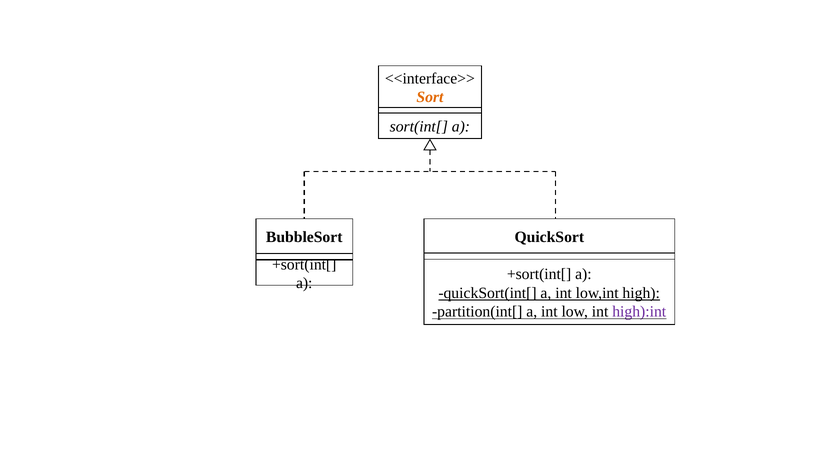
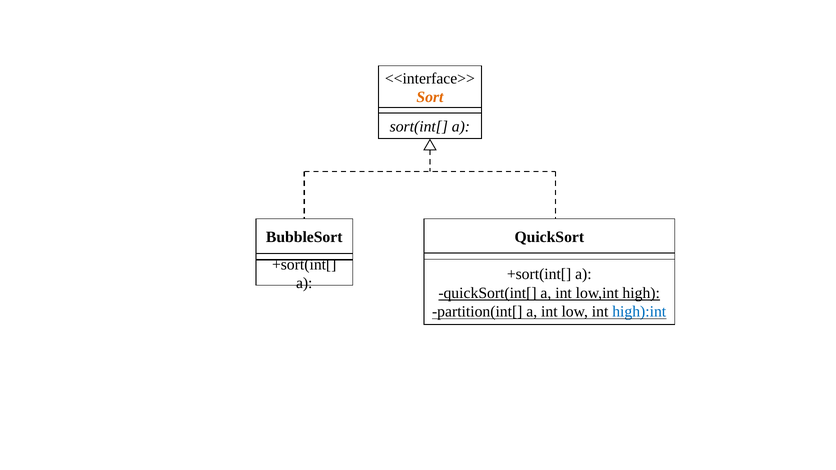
high):int colour: purple -> blue
